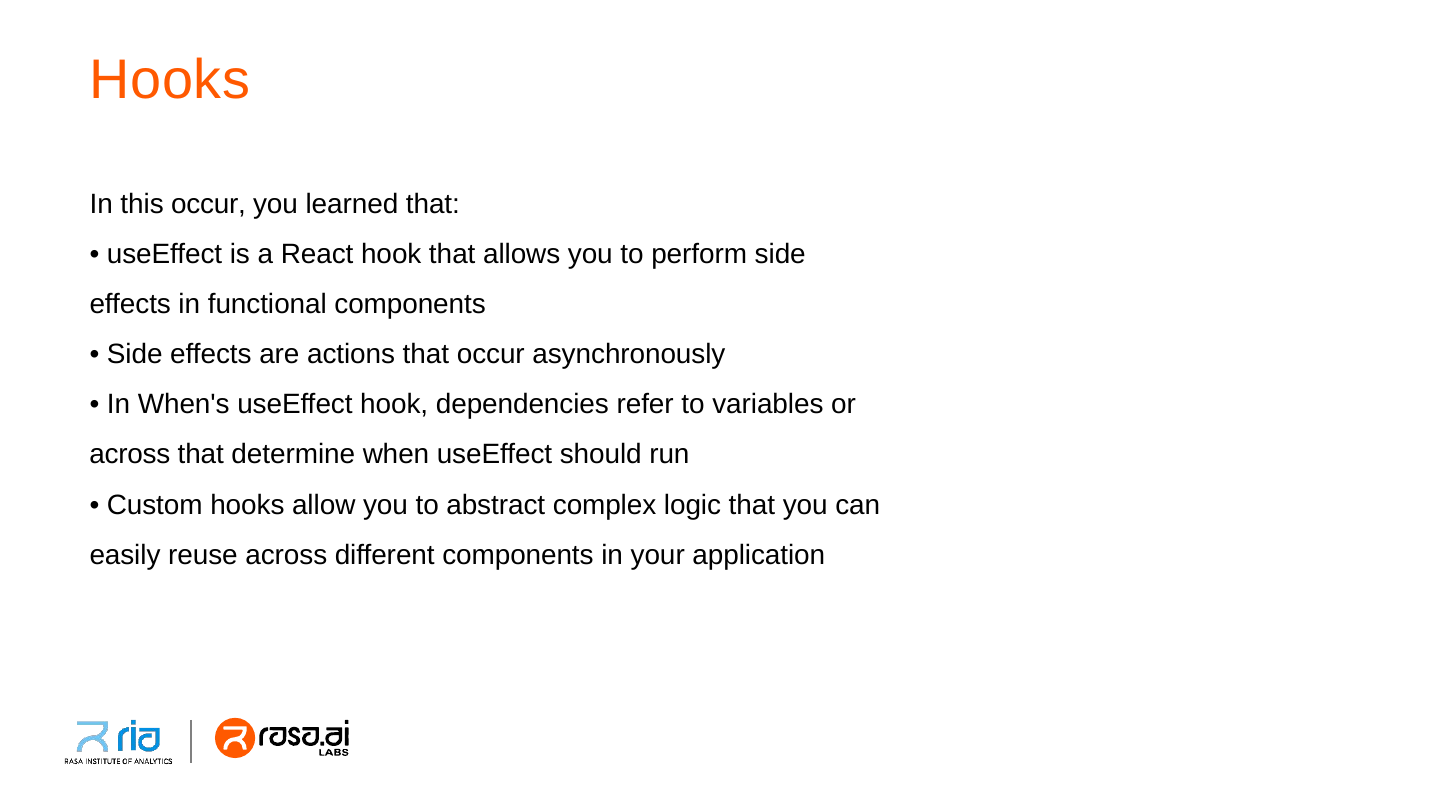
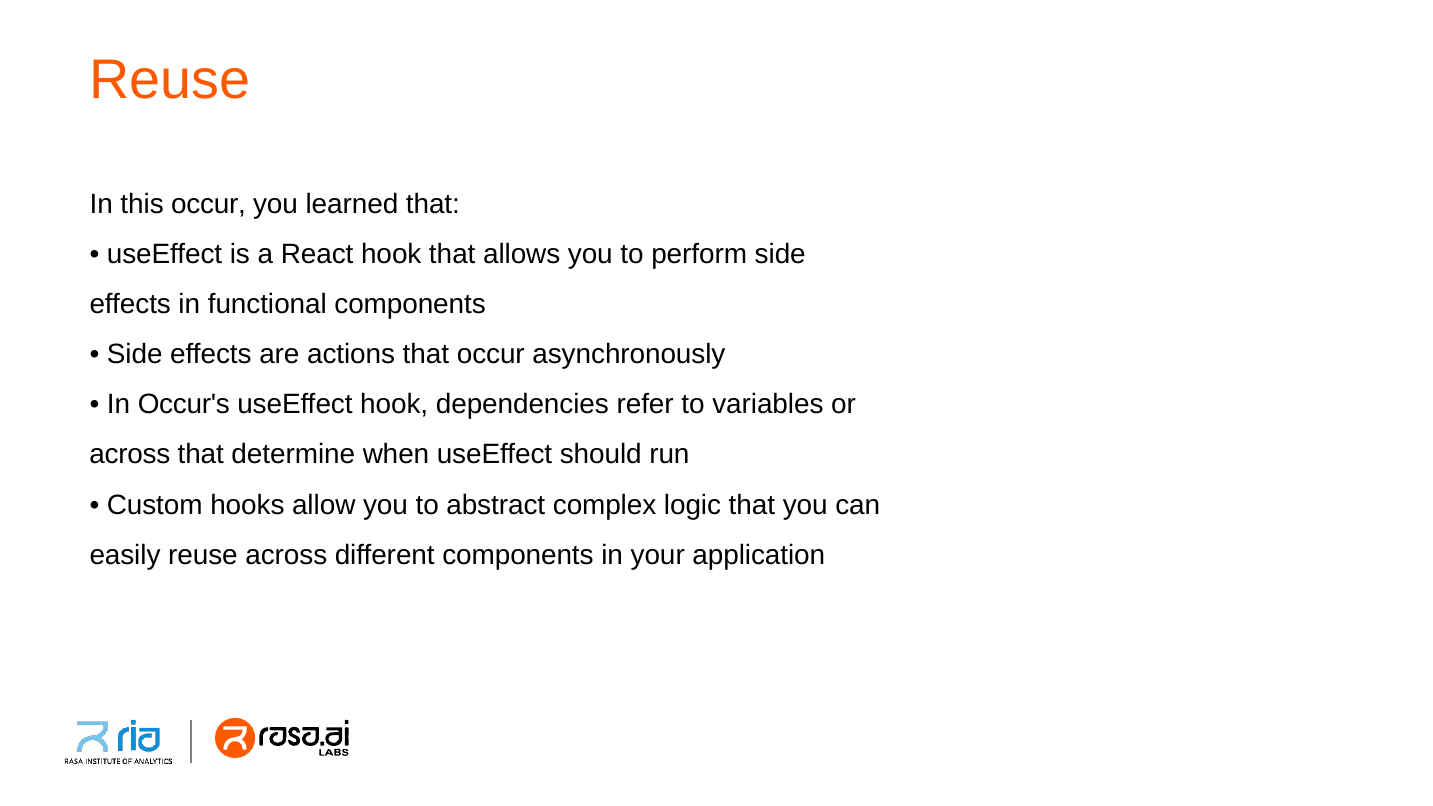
Hooks at (170, 80): Hooks -> Reuse
When's: When's -> Occur's
